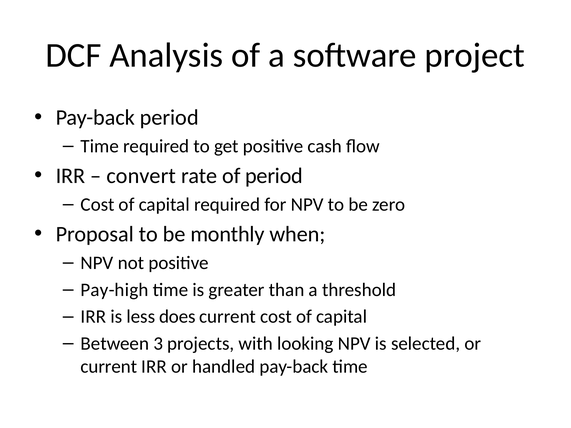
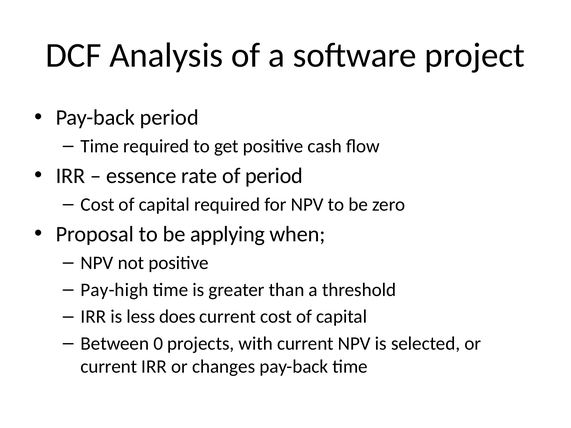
convert: convert -> essence
monthly: monthly -> applying
3: 3 -> 0
with looking: looking -> current
handled: handled -> changes
